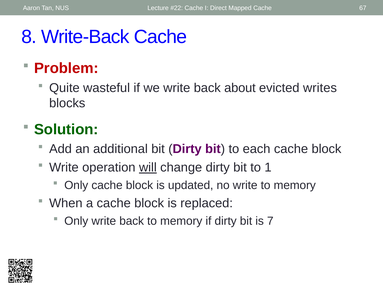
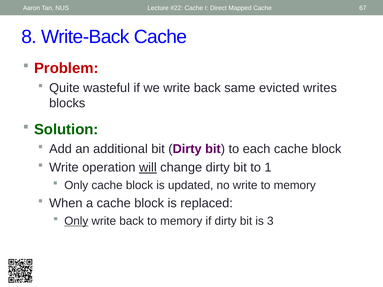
about: about -> same
Only at (76, 221) underline: none -> present
7: 7 -> 3
